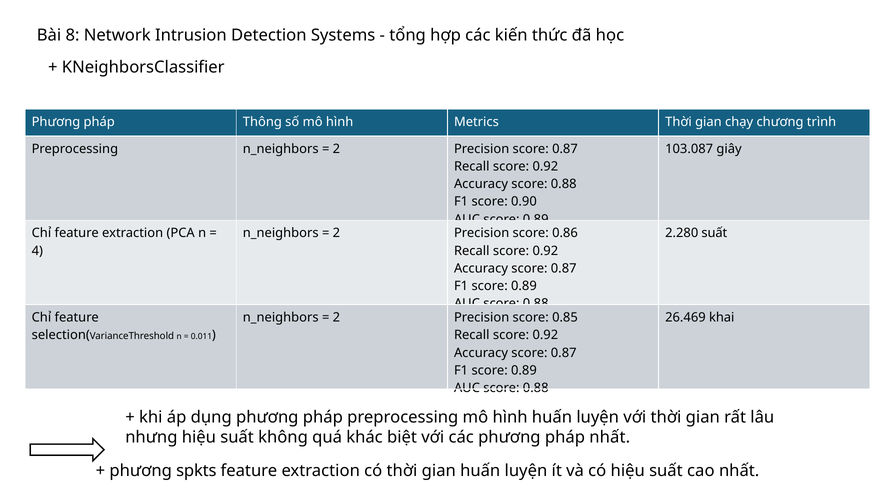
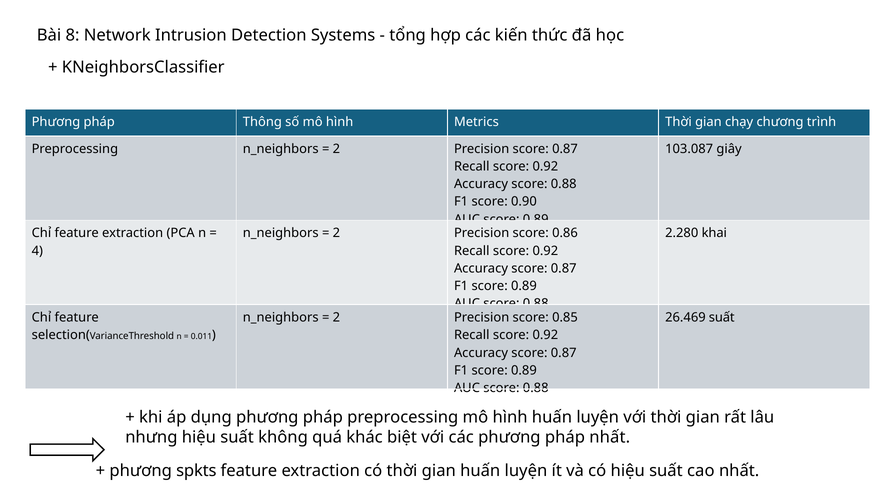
2.280 suất: suất -> khai
26.469 khai: khai -> suất
